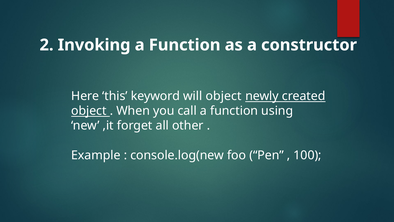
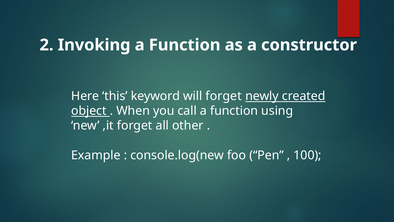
will object: object -> forget
